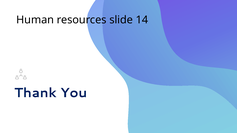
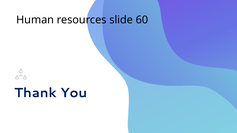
14: 14 -> 60
